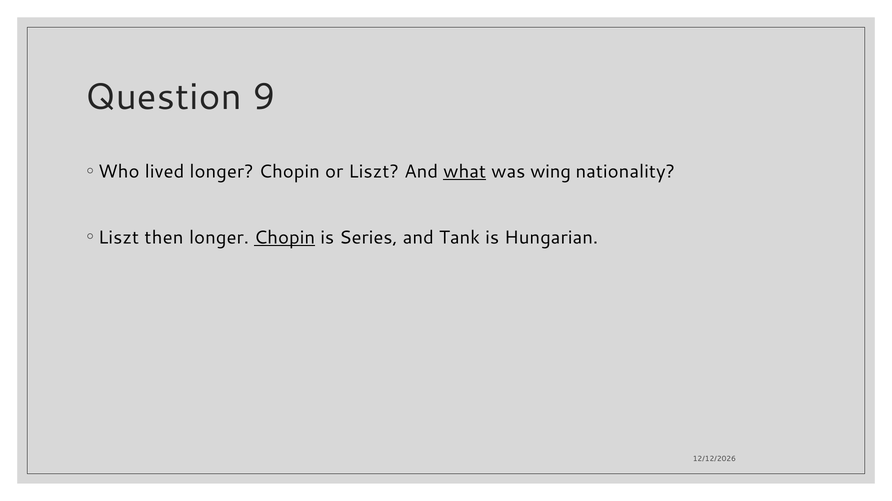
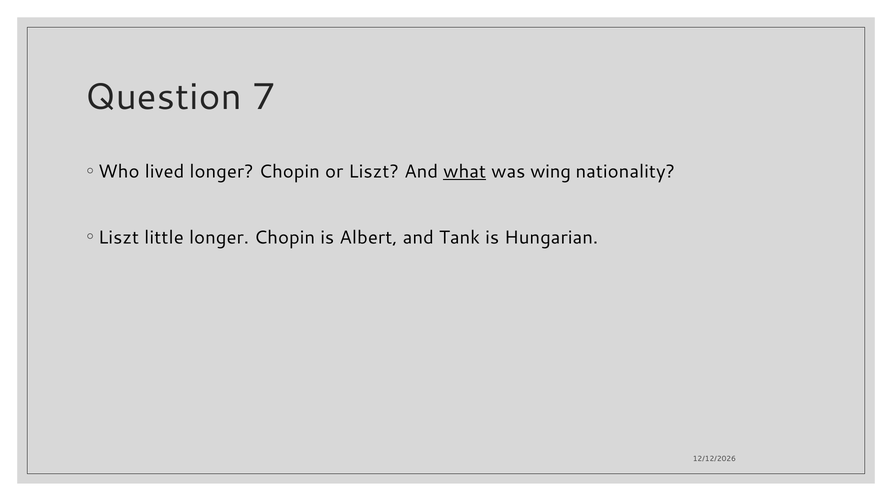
9: 9 -> 7
then: then -> little
Chopin at (285, 238) underline: present -> none
Series: Series -> Albert
